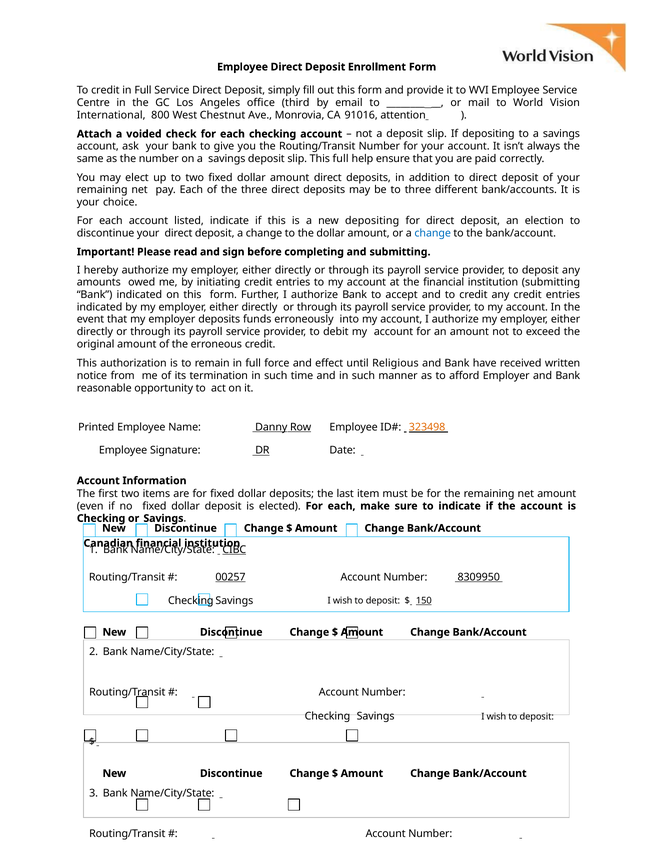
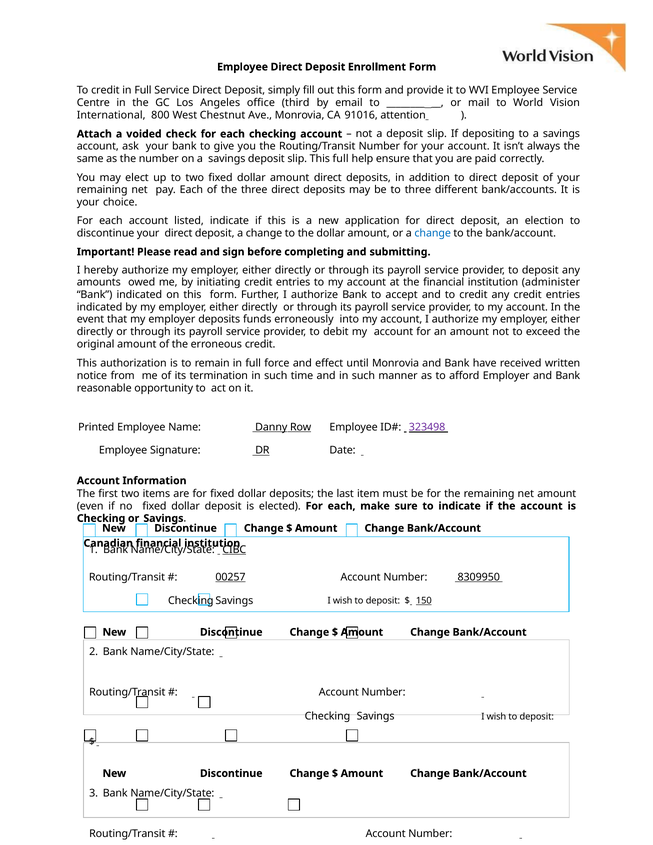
new depositing: depositing -> application
institution submitting: submitting -> administer
until Religious: Religious -> Monrovia
323498 colour: orange -> purple
